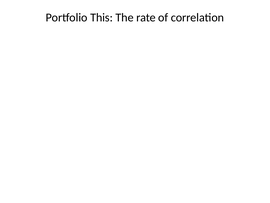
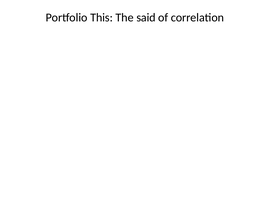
rate: rate -> said
